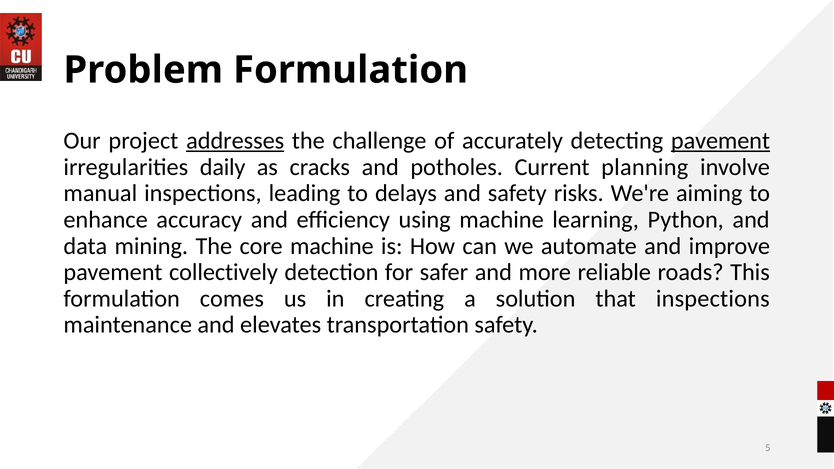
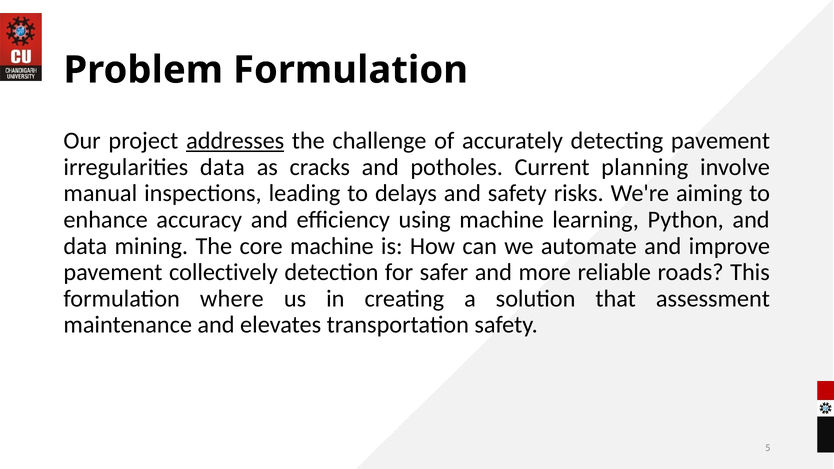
pavement at (721, 141) underline: present -> none
irregularities daily: daily -> data
comes: comes -> where
that inspections: inspections -> assessment
